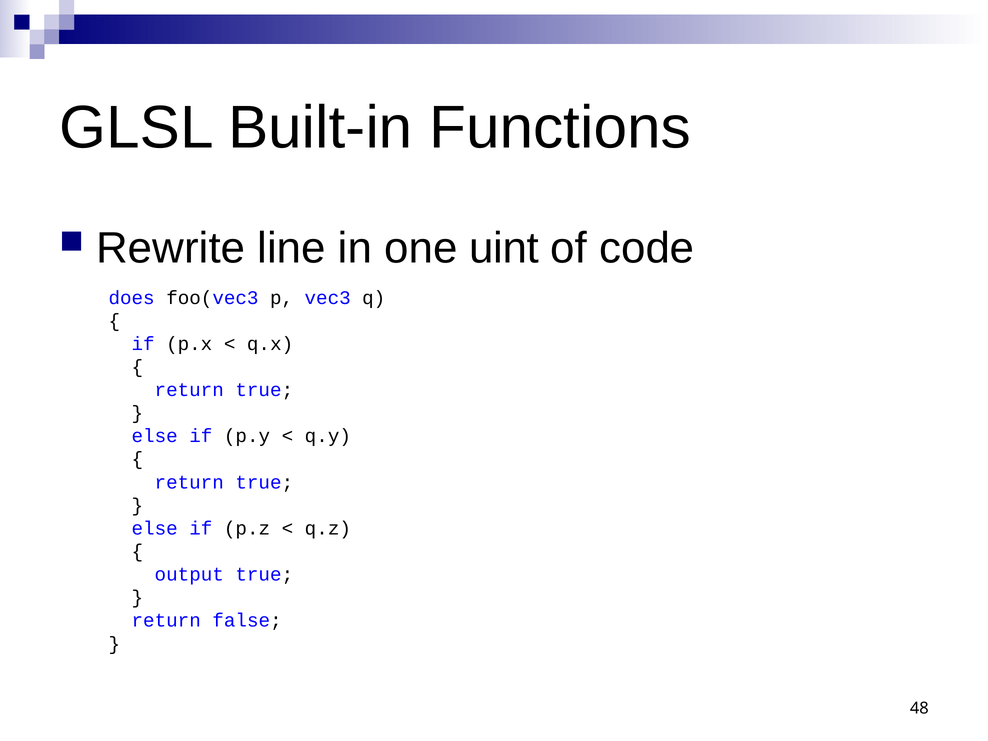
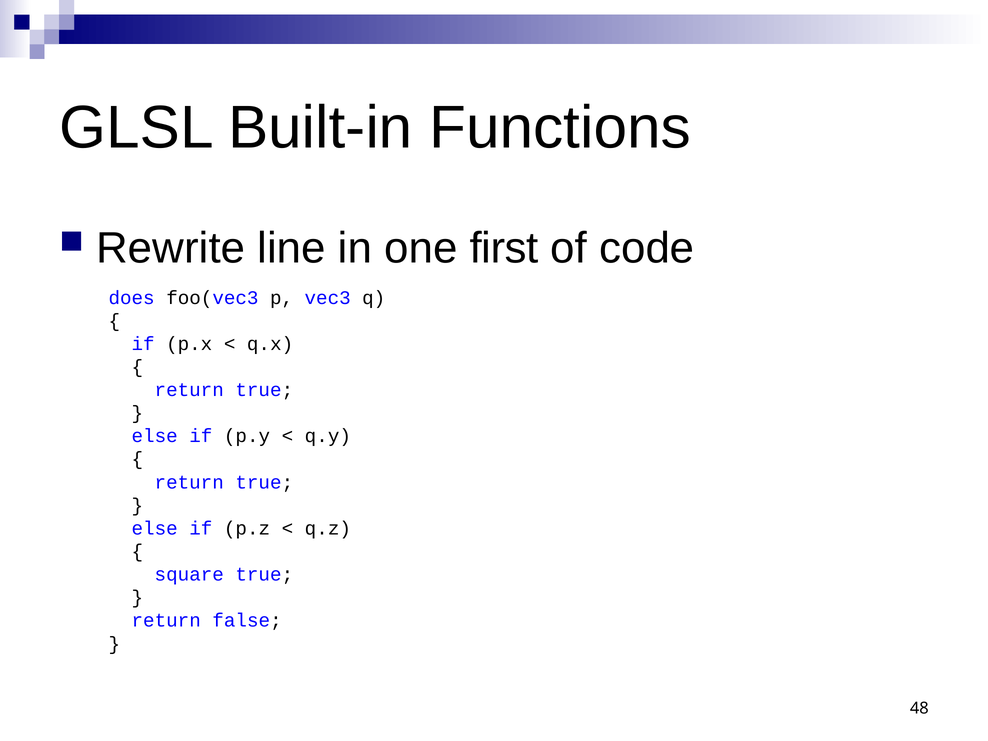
uint: uint -> first
output: output -> square
